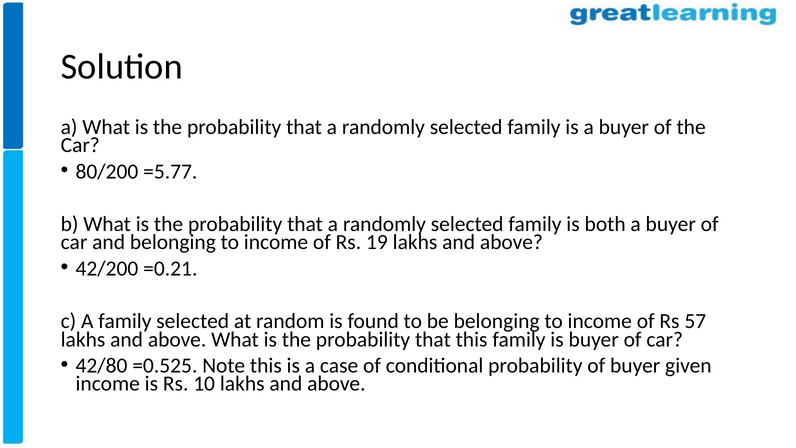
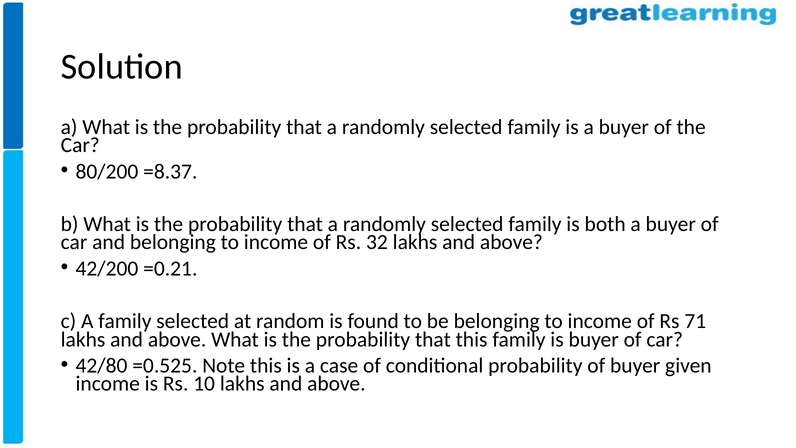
=5.77: =5.77 -> =8.37
19: 19 -> 32
57: 57 -> 71
